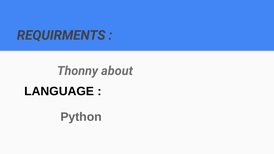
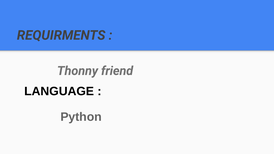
about: about -> friend
